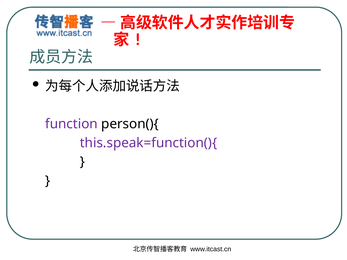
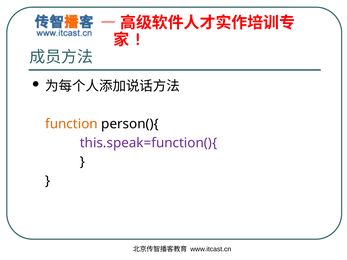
function colour: purple -> orange
